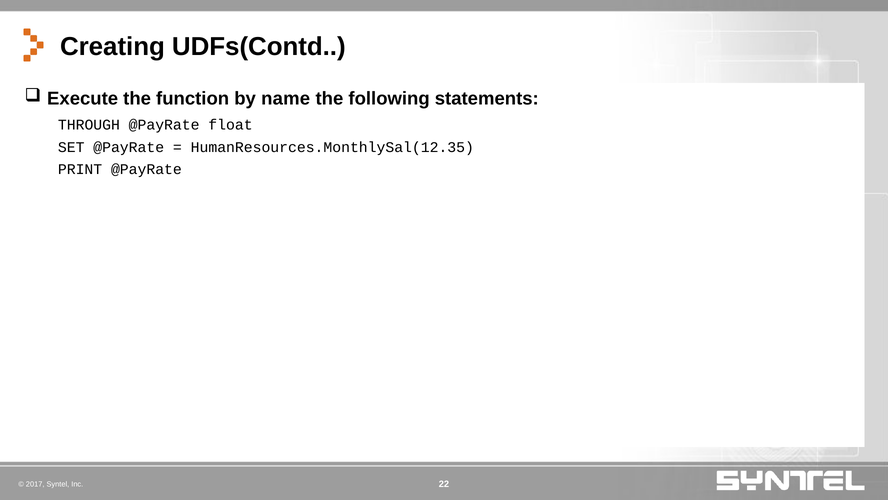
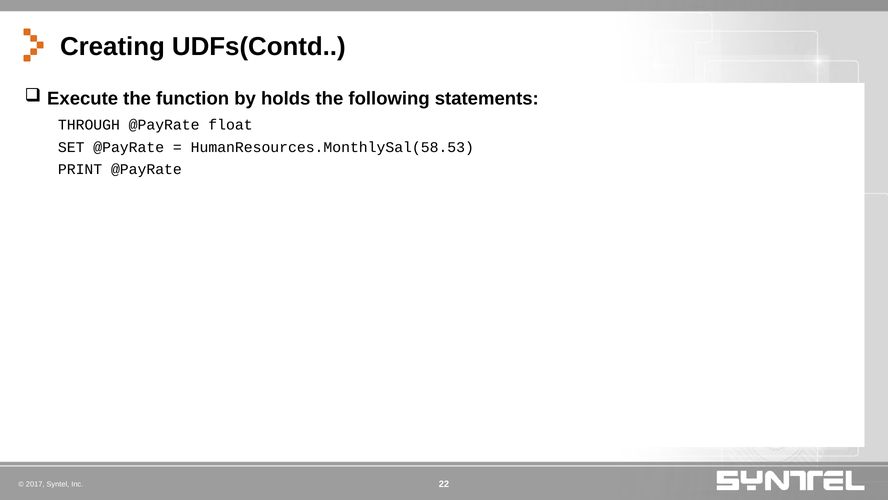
name: name -> holds
HumanResources.MonthlySal(12.35: HumanResources.MonthlySal(12.35 -> HumanResources.MonthlySal(58.53
